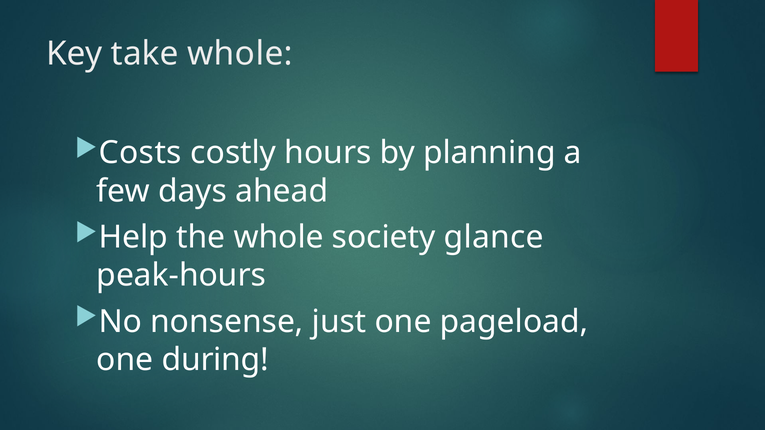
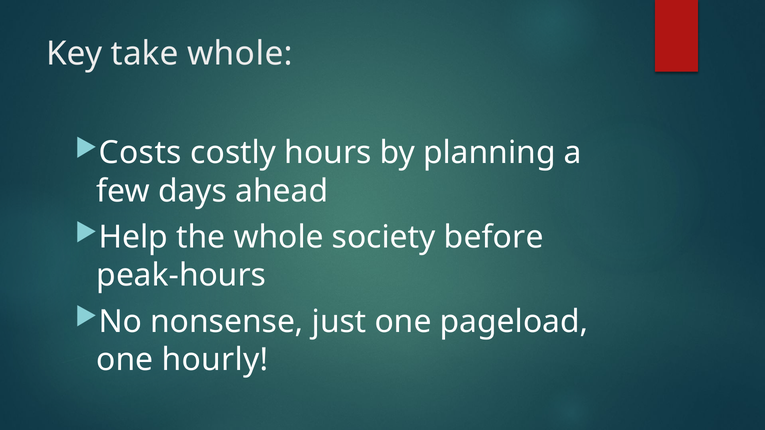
glance: glance -> before
during: during -> hourly
